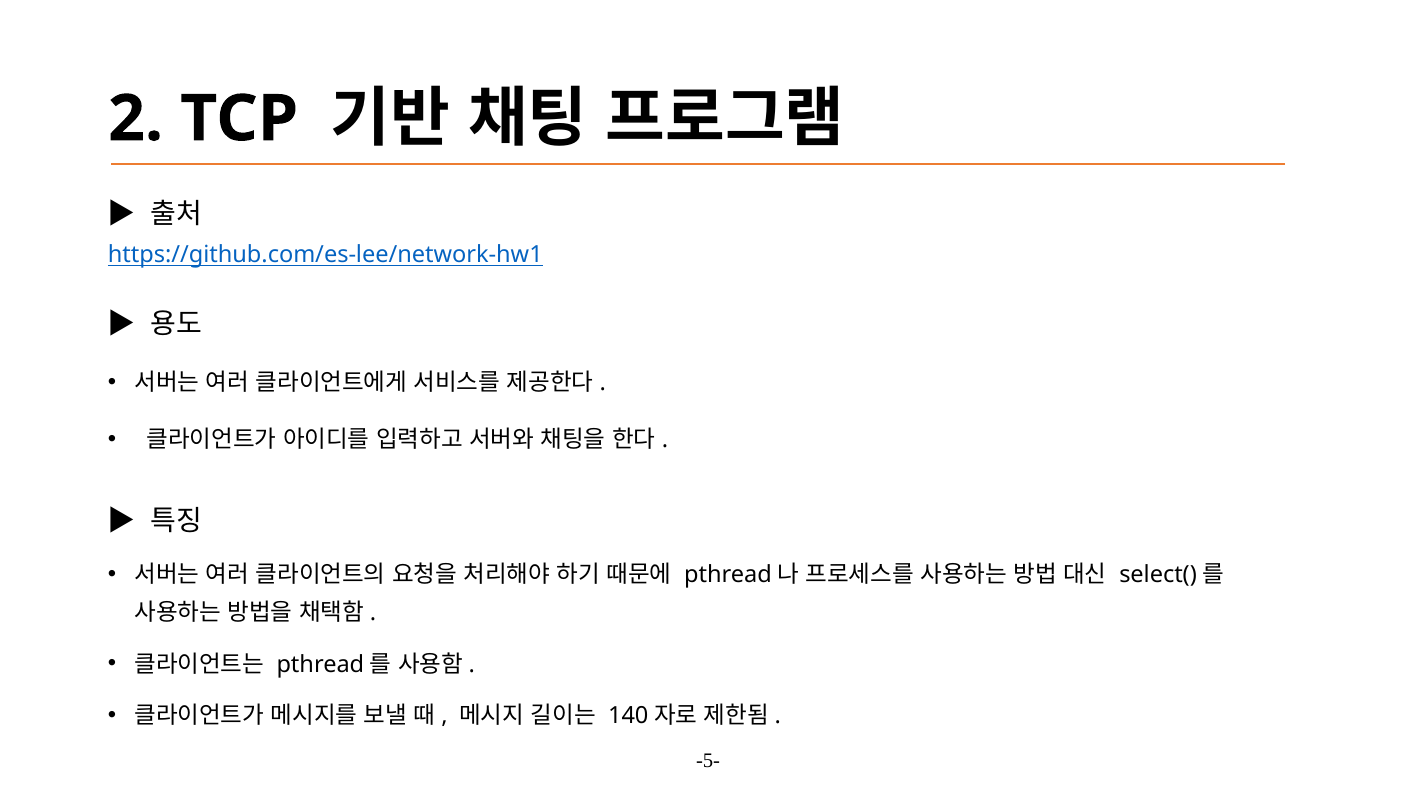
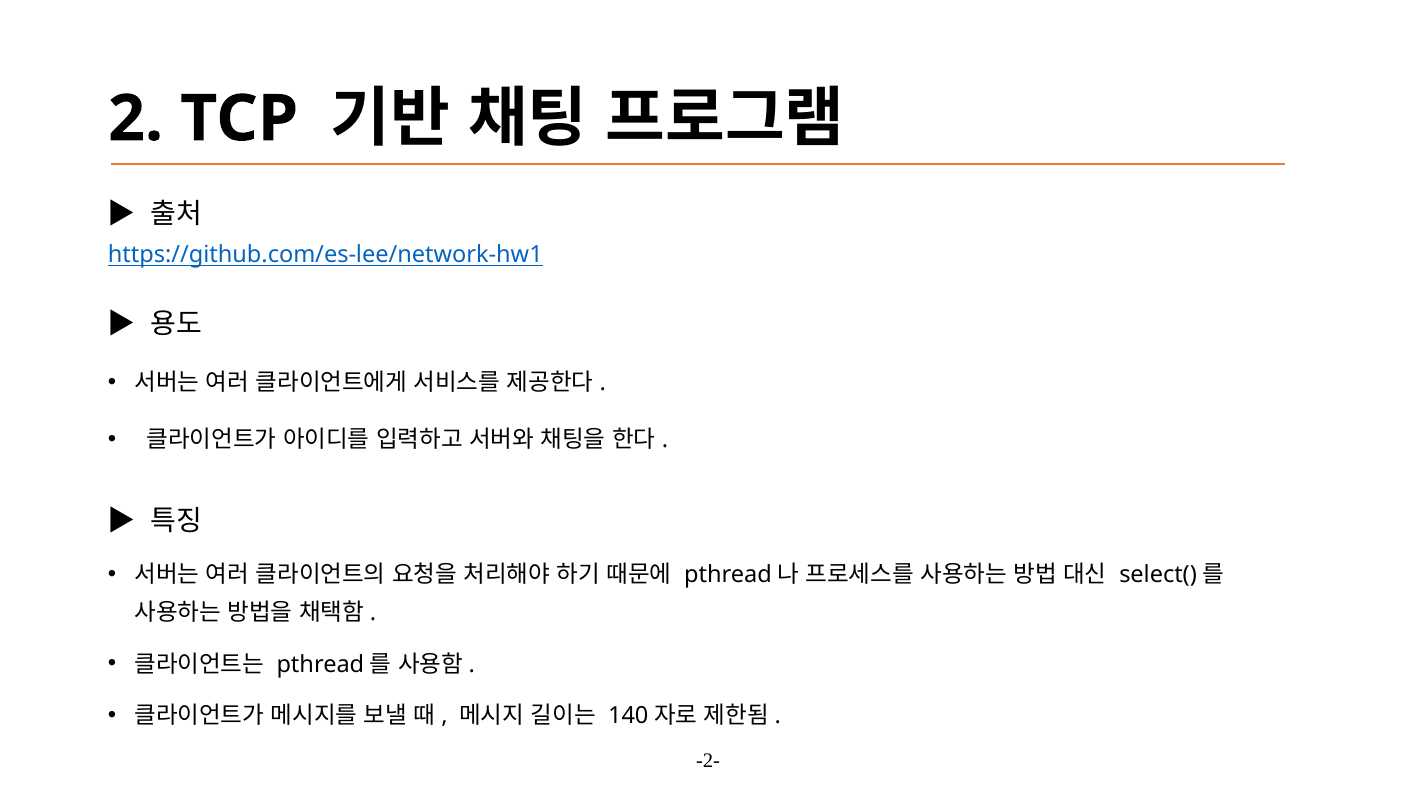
-5-: -5- -> -2-
